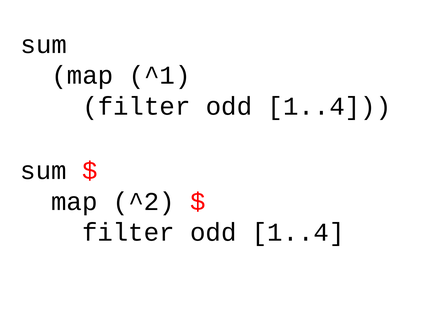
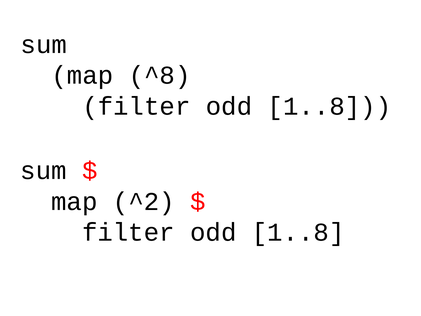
^1: ^1 -> ^8
1..4 at (329, 106): 1..4 -> 1..8
1..4 at (298, 232): 1..4 -> 1..8
